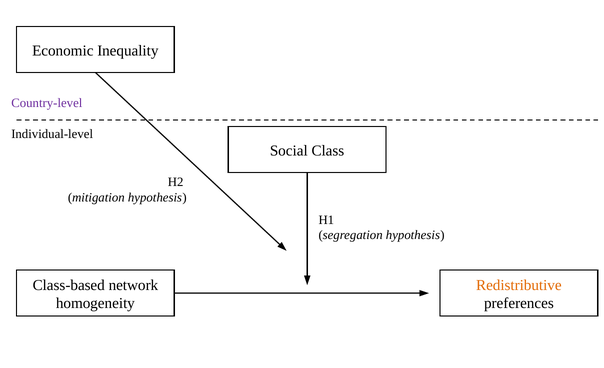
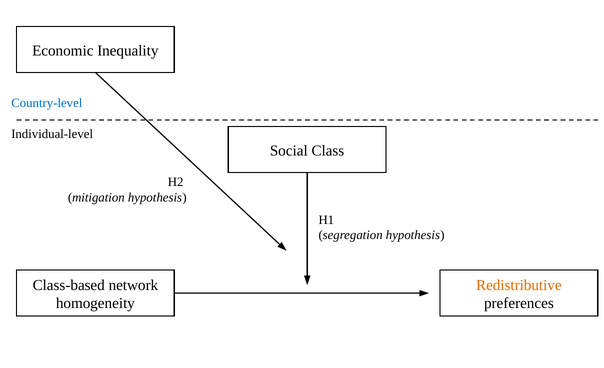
Country-level colour: purple -> blue
